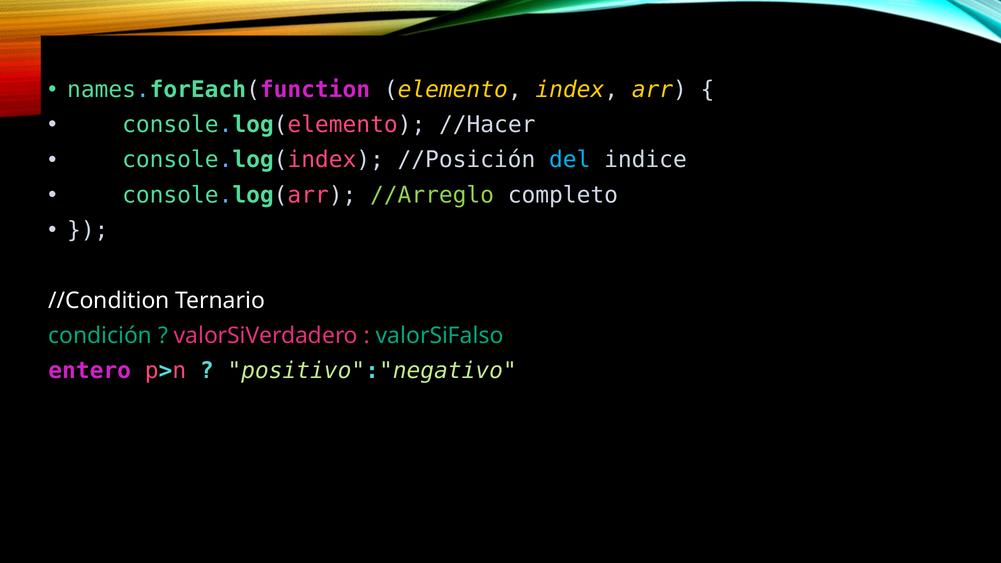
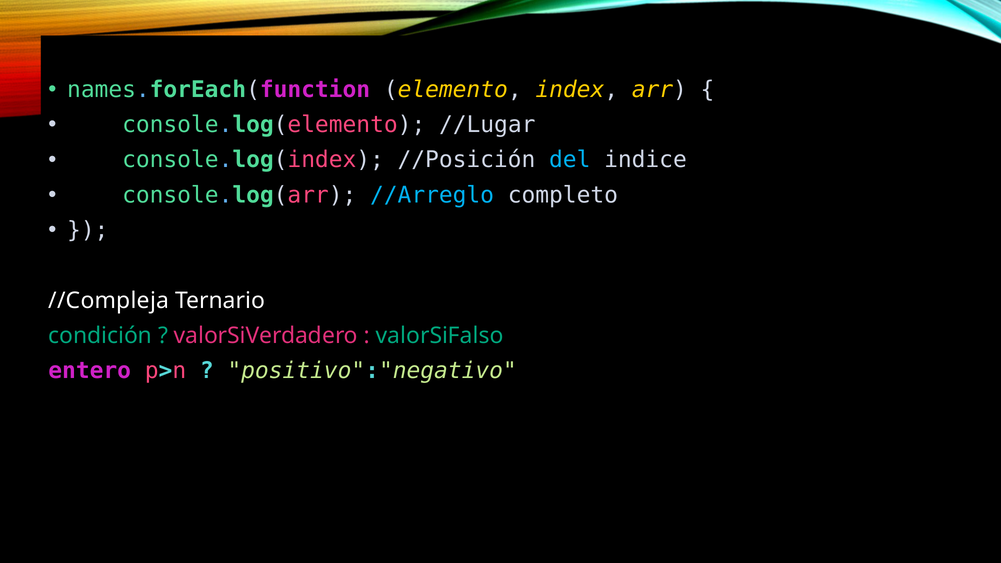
//Hacer: //Hacer -> //Lugar
//Arreglo colour: light green -> light blue
//Condition: //Condition -> //Compleja
